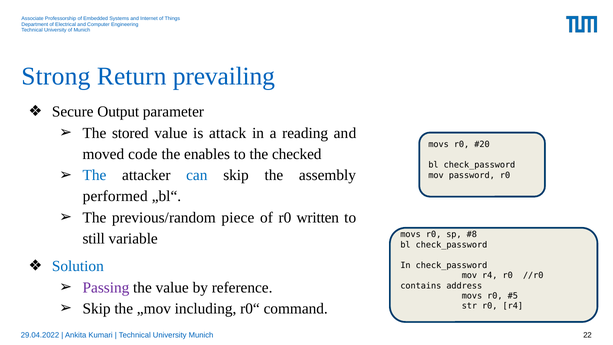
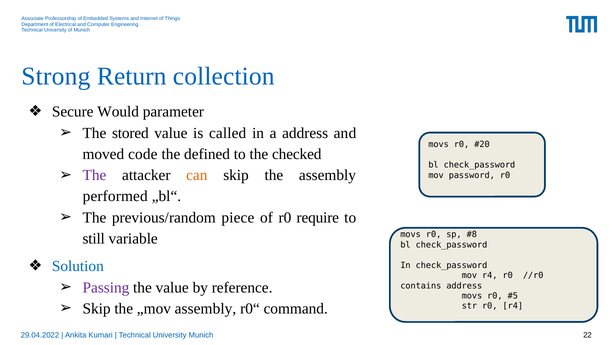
prevailing: prevailing -> collection
Output: Output -> Would
attack: attack -> called
a reading: reading -> address
enables: enables -> defined
The at (94, 175) colour: blue -> purple
can colour: blue -> orange
written: written -> require
„mov including: including -> assembly
